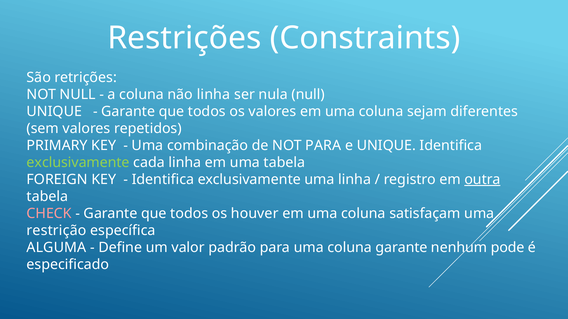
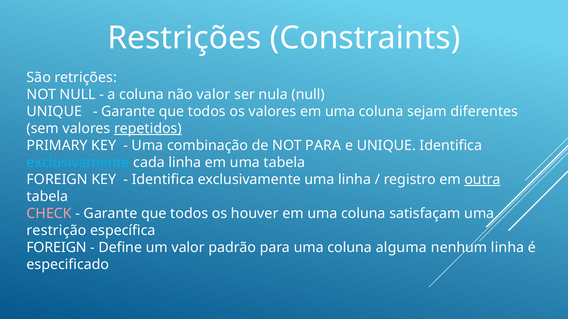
não linha: linha -> valor
repetidos underline: none -> present
exclusivamente at (78, 163) colour: light green -> light blue
ALGUMA at (56, 248): ALGUMA -> FOREIGN
coluna garante: garante -> alguma
nenhum pode: pode -> linha
